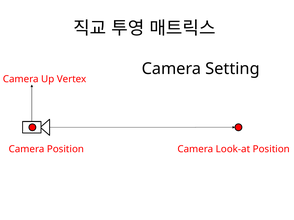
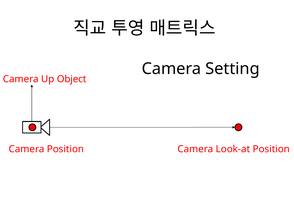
Vertex: Vertex -> Object
